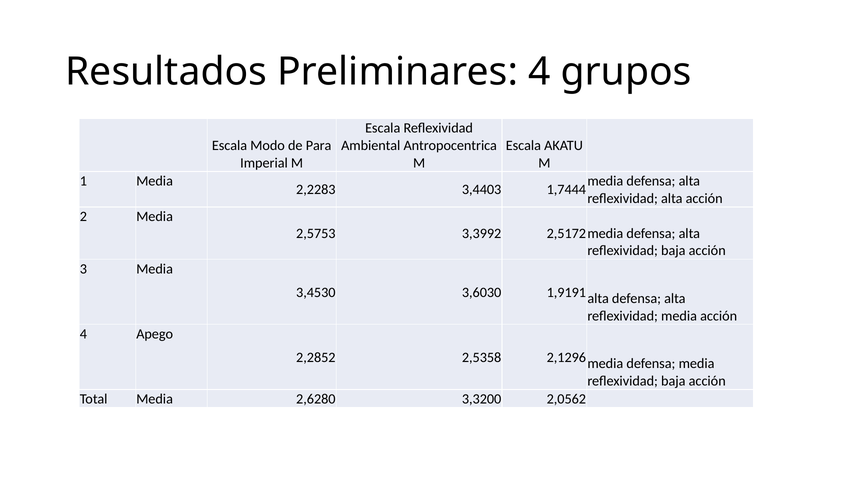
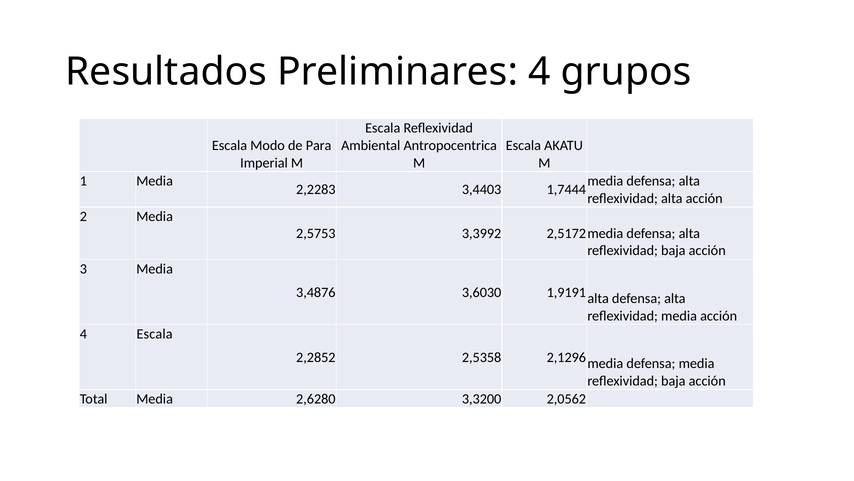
3,4530: 3,4530 -> 3,4876
4 Apego: Apego -> Escala
